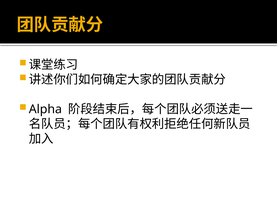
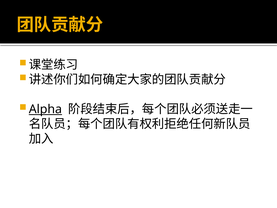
Alpha underline: none -> present
